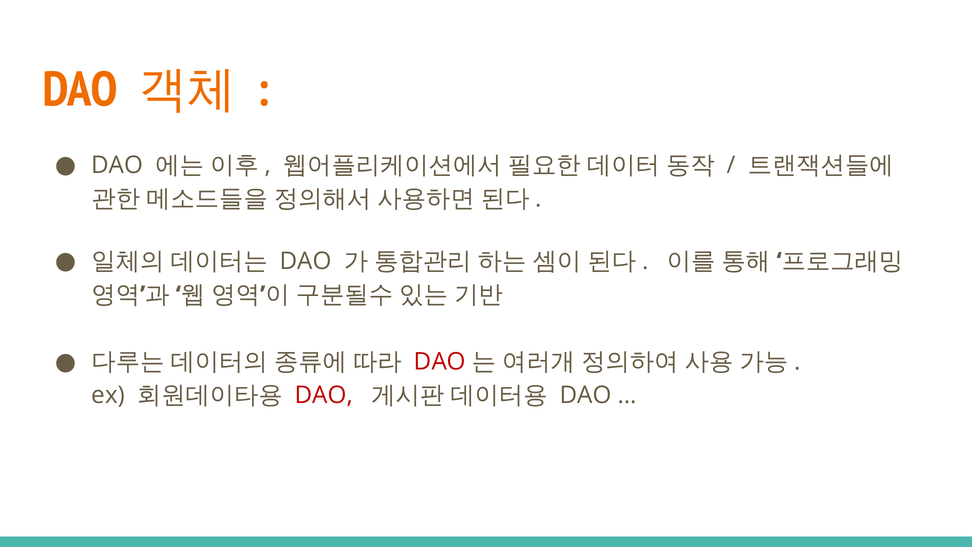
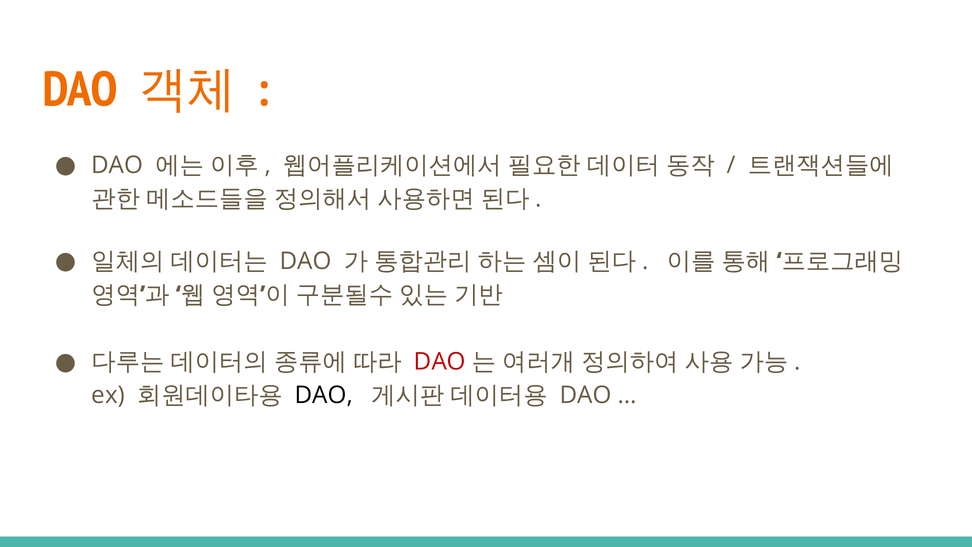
DAO at (324, 395) colour: red -> black
